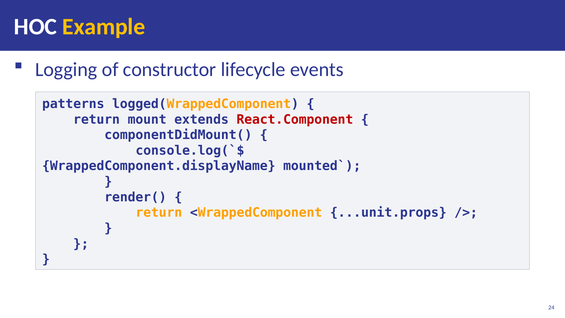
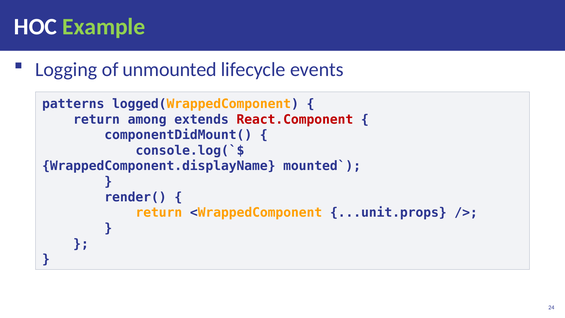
Example colour: yellow -> light green
constructor: constructor -> unmounted
mount: mount -> among
